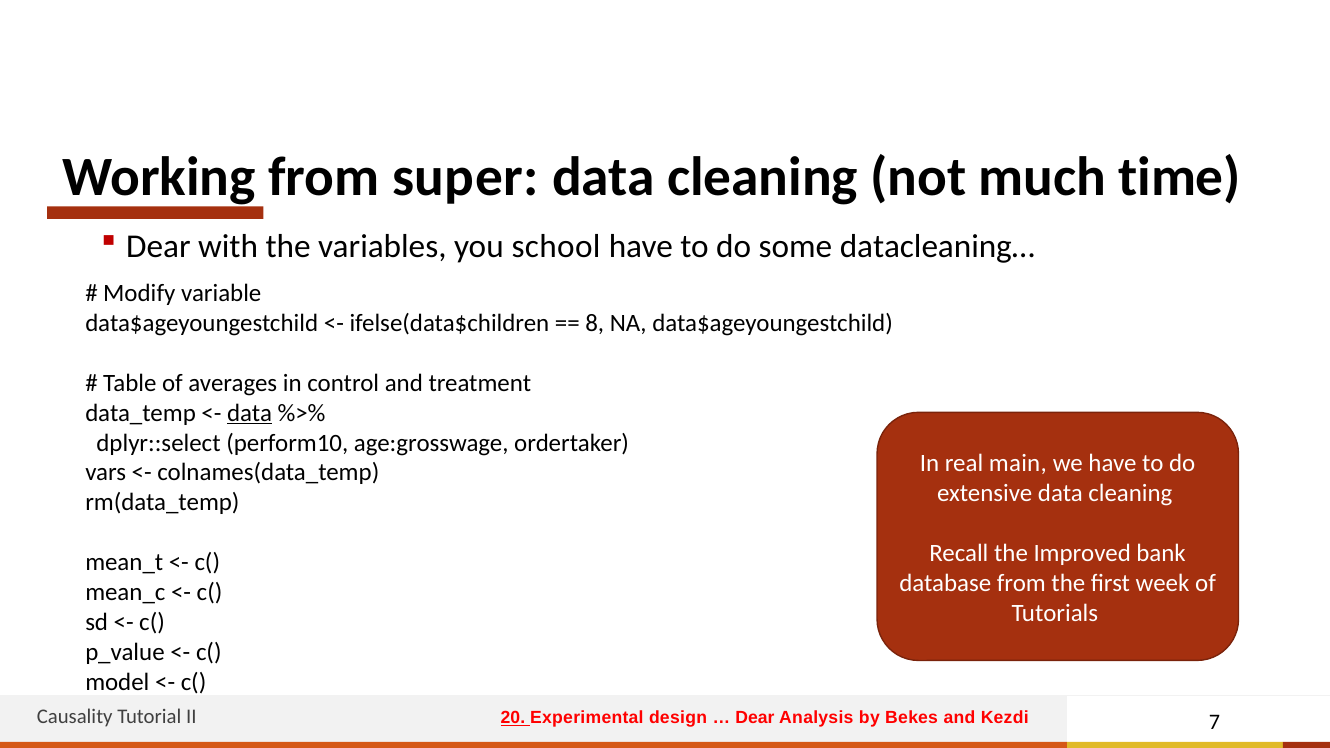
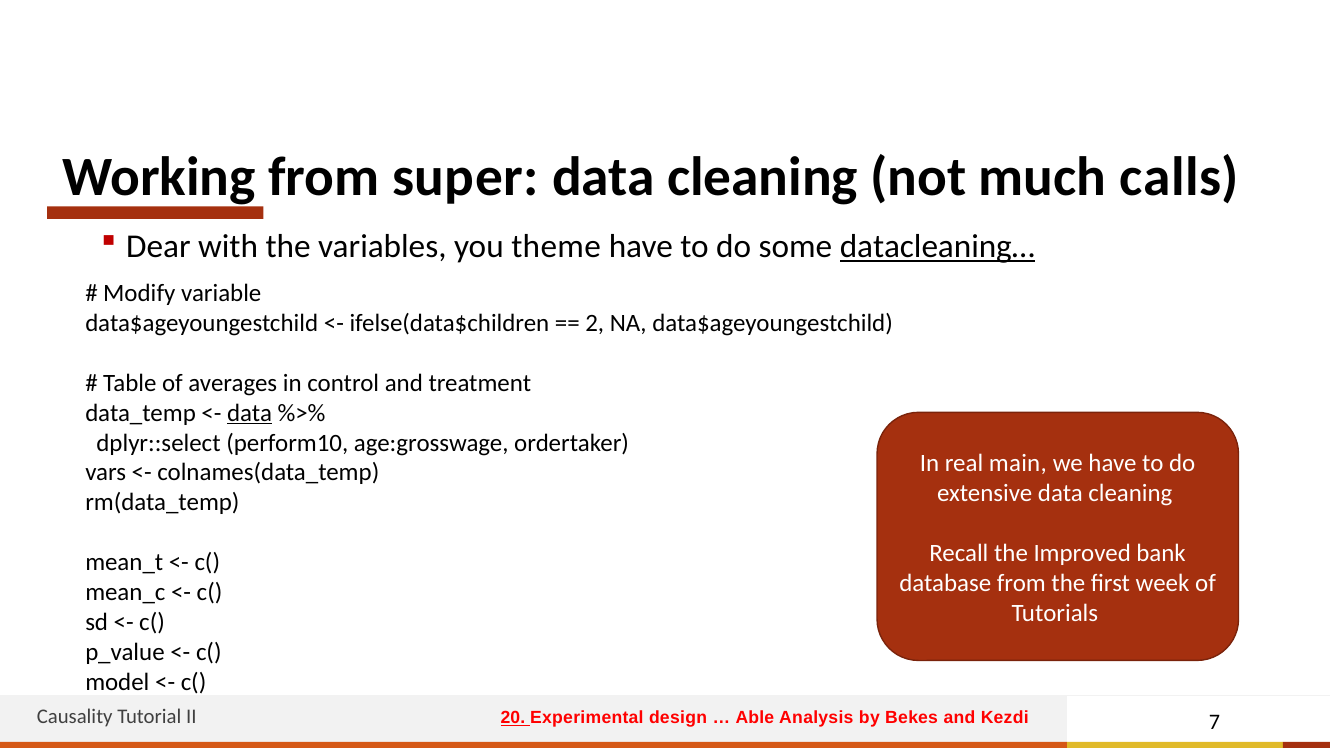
time: time -> calls
school: school -> theme
datacleaning… underline: none -> present
8: 8 -> 2
Dear at (755, 718): Dear -> Able
